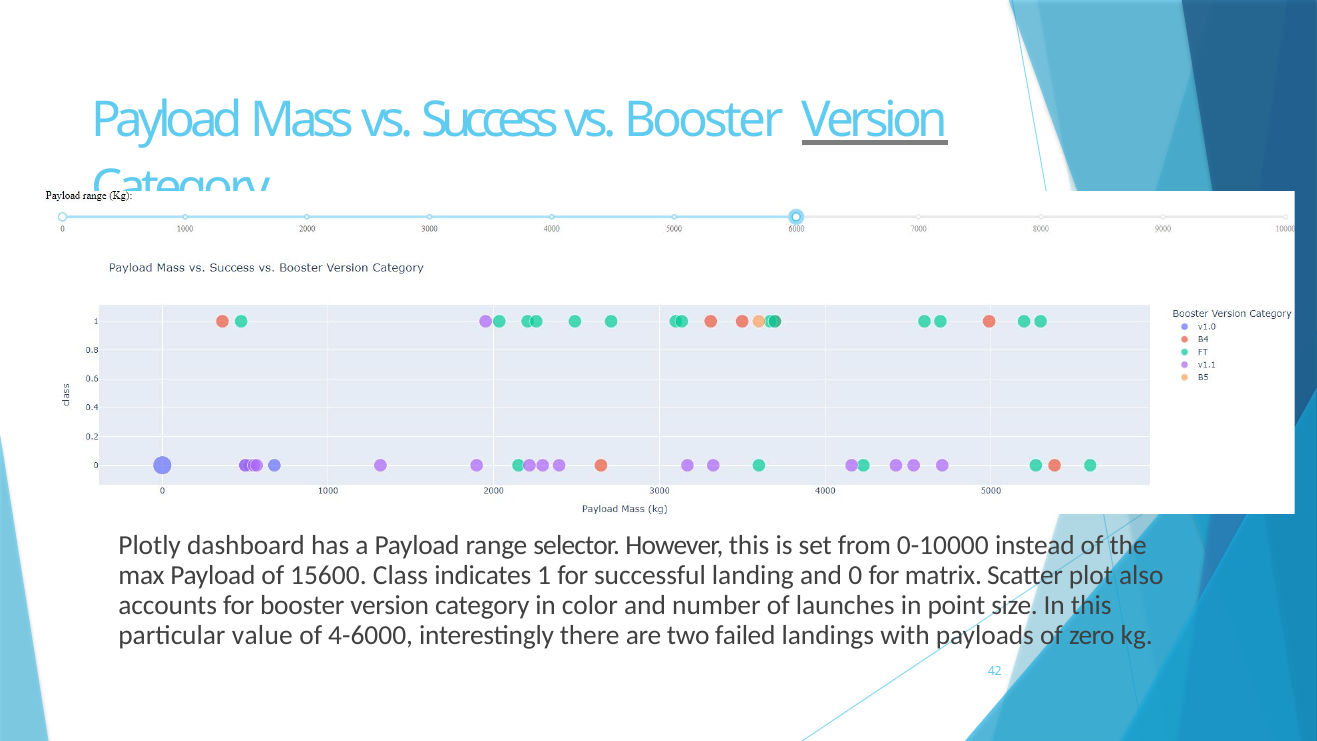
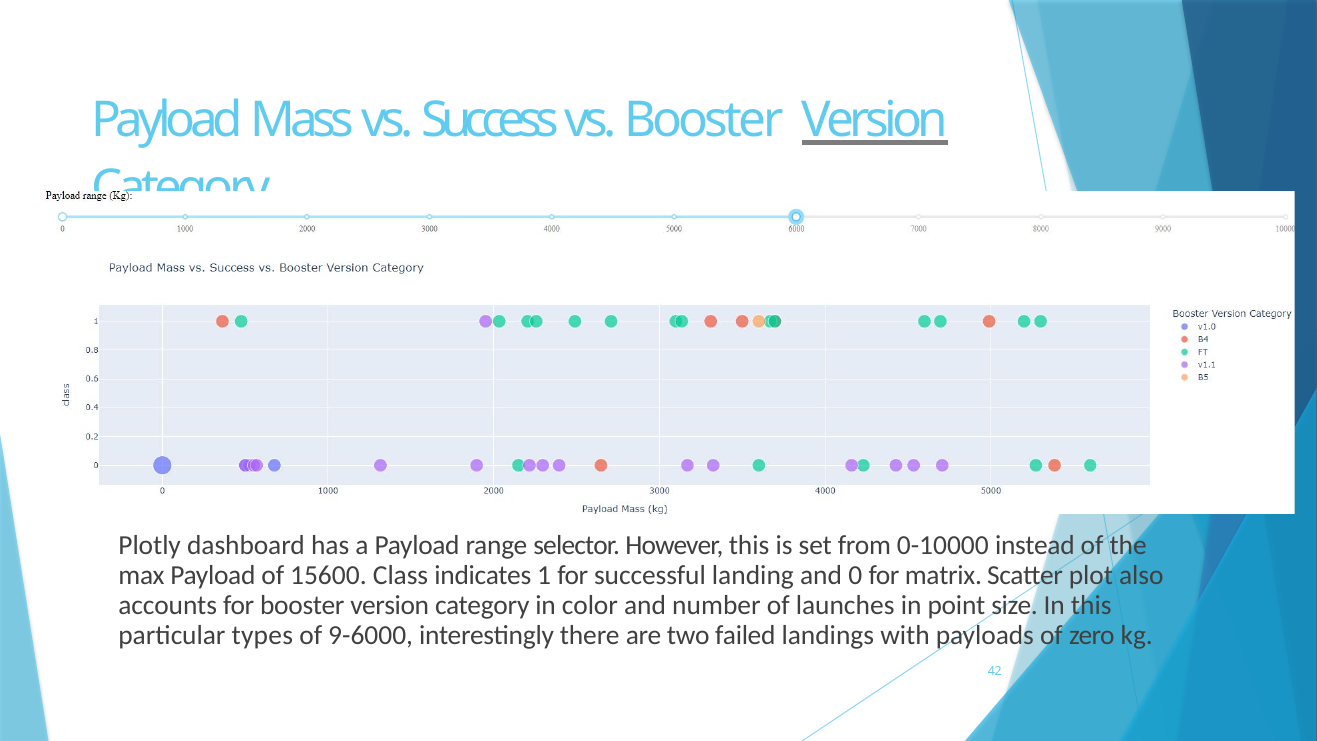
value: value -> types
4-6000: 4-6000 -> 9-6000
